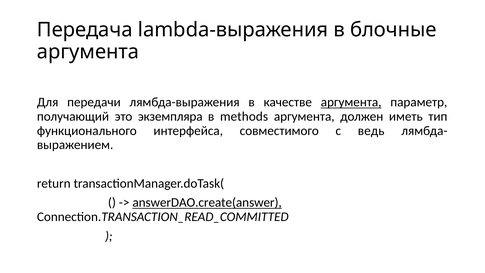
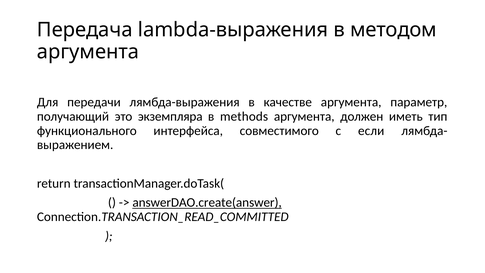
блочные: блочные -> методом
аргумента at (351, 102) underline: present -> none
ведь: ведь -> если
